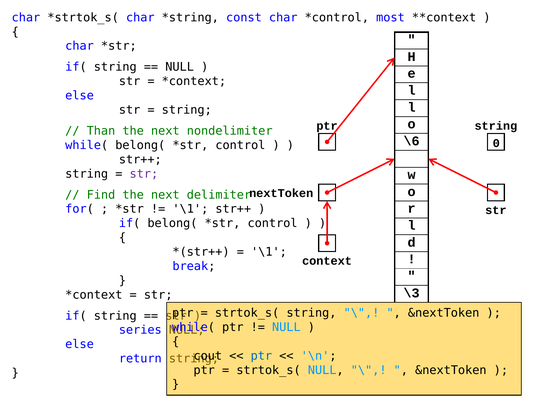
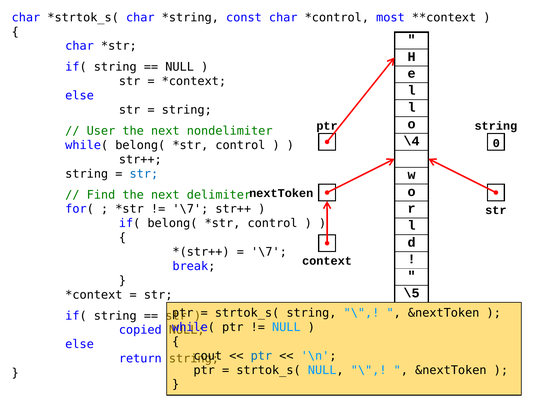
Than: Than -> User
\6: \6 -> \4
str at (144, 174) colour: purple -> blue
\1 at (190, 209): \1 -> \7
\1 at (269, 252): \1 -> \7
\3: \3 -> \5
series: series -> copied
